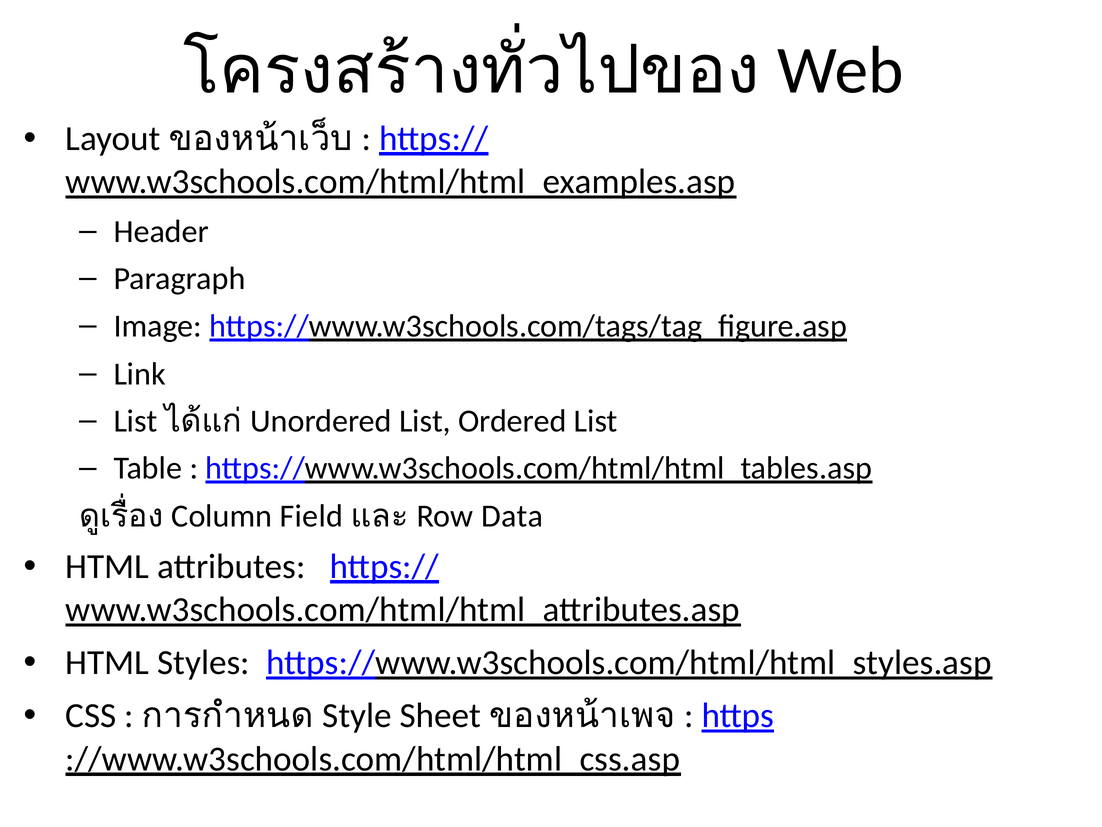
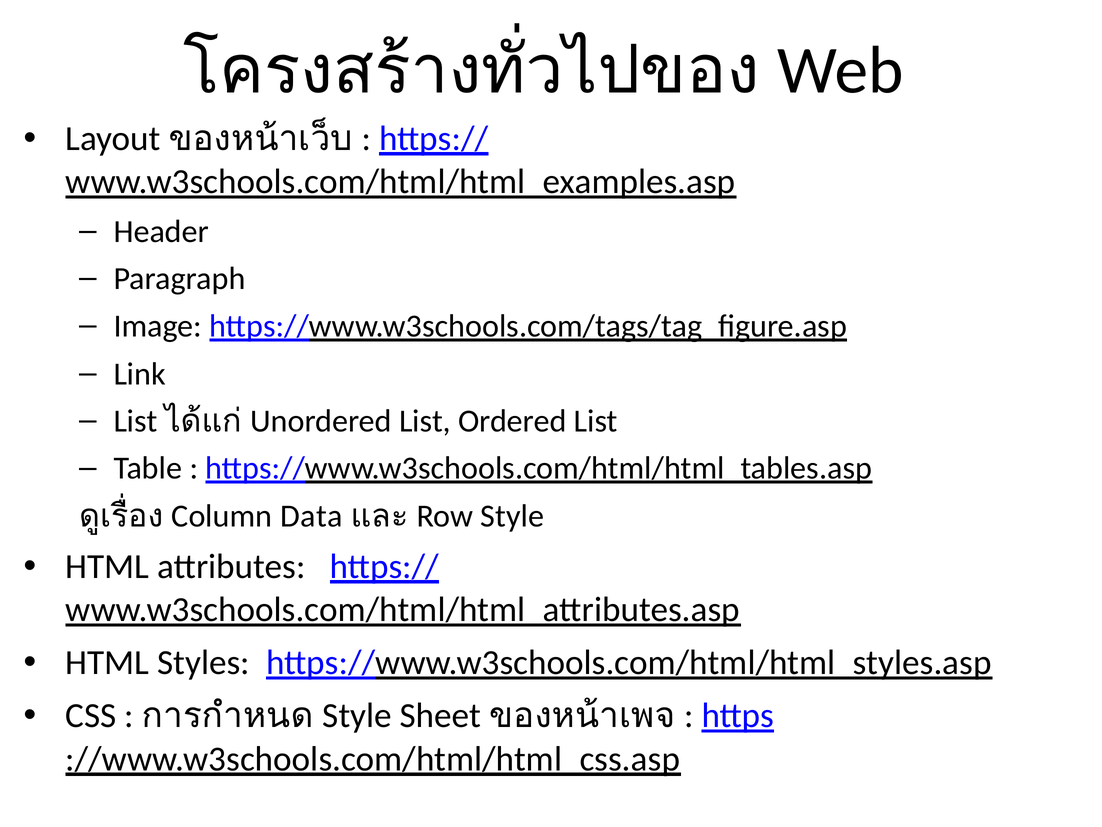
Field: Field -> Data
Row Data: Data -> Style
